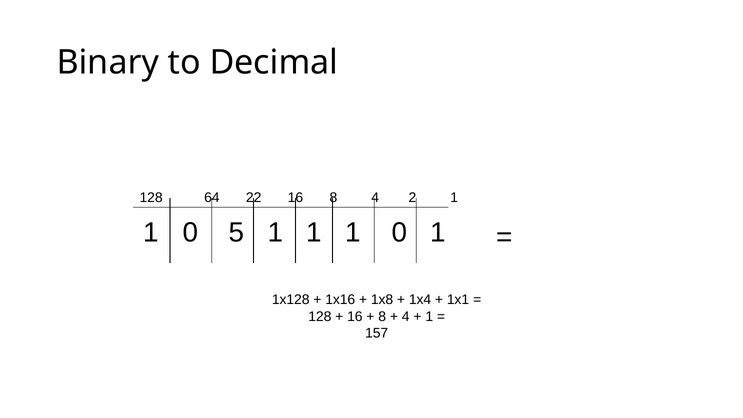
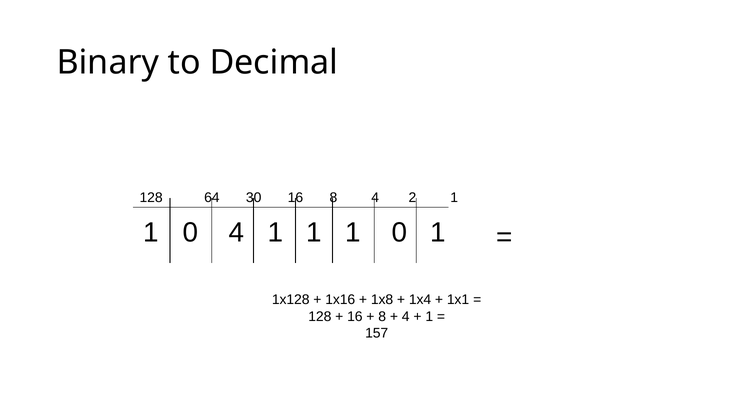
22: 22 -> 30
0 5: 5 -> 4
